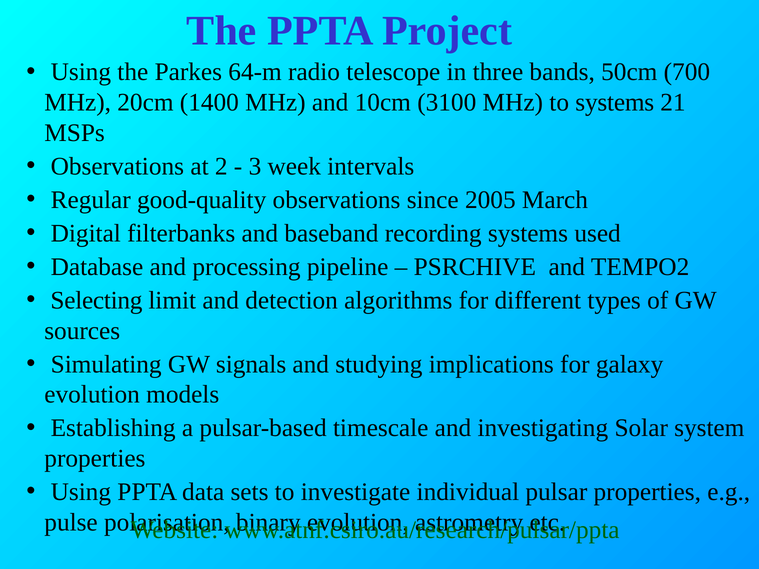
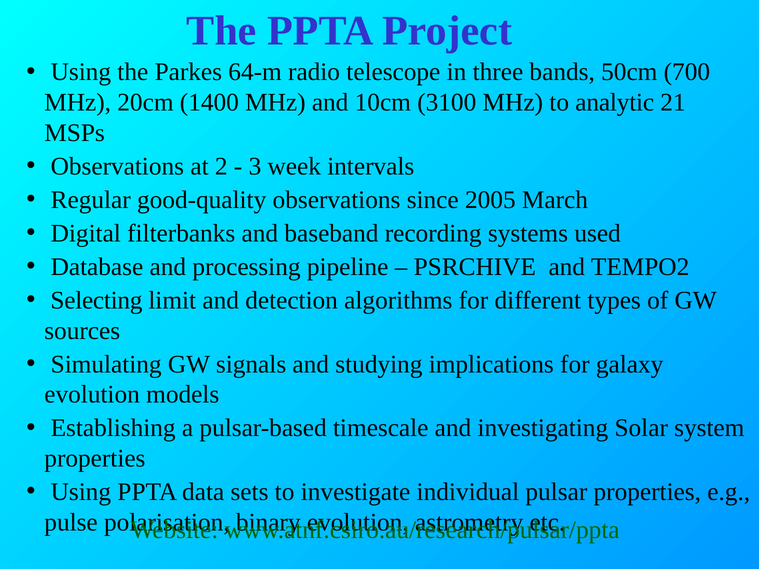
to systems: systems -> analytic
